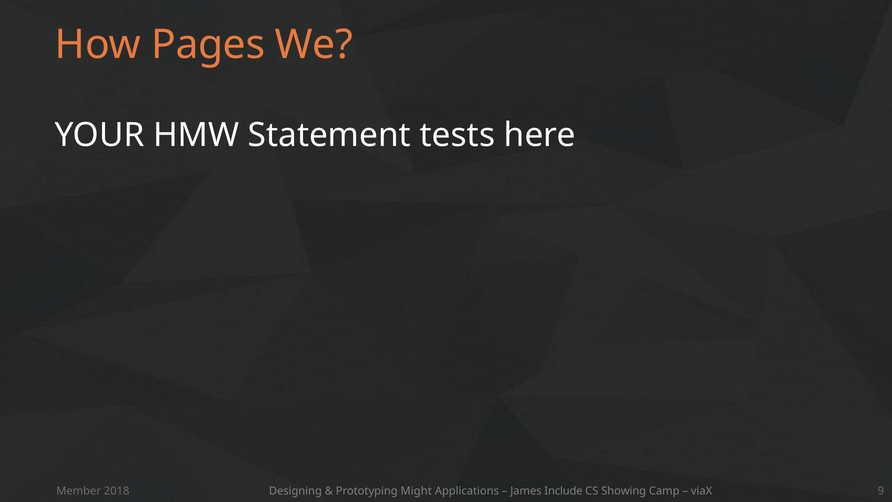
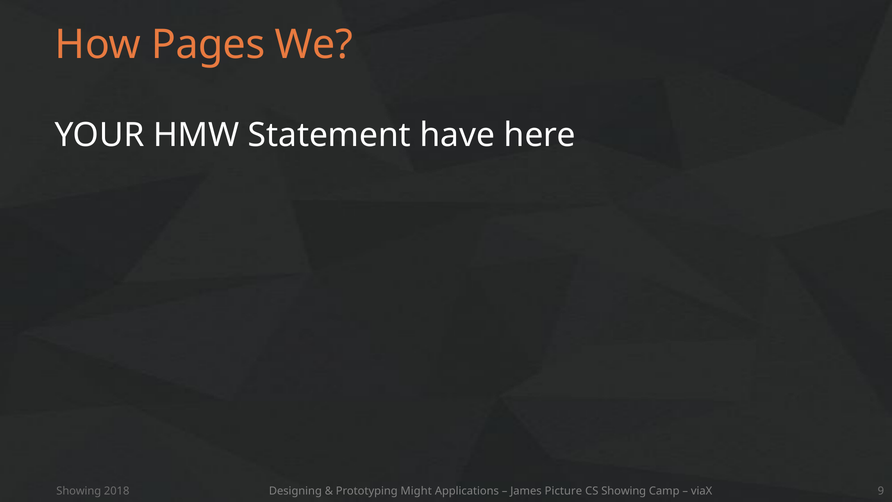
tests: tests -> have
Member at (79, 491): Member -> Showing
Include: Include -> Picture
